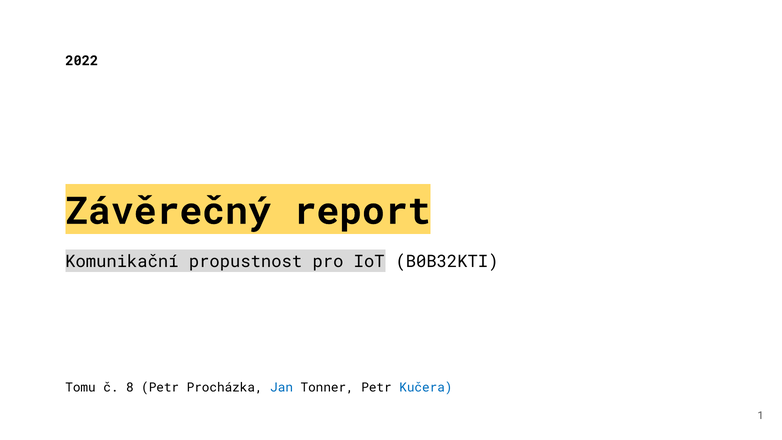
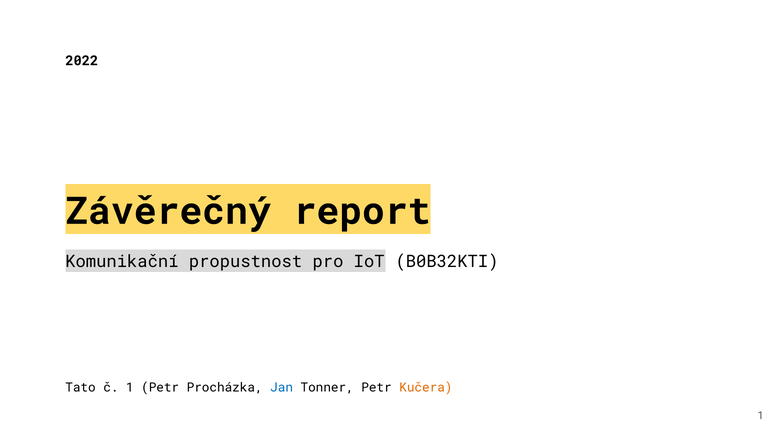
Tomu: Tomu -> Tato
č 8: 8 -> 1
Kučera colour: blue -> orange
